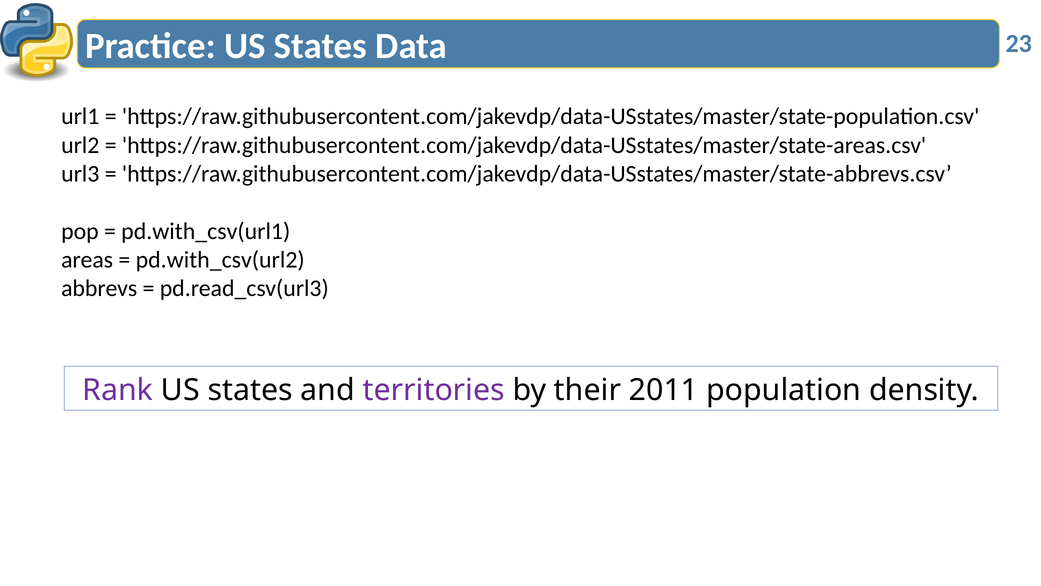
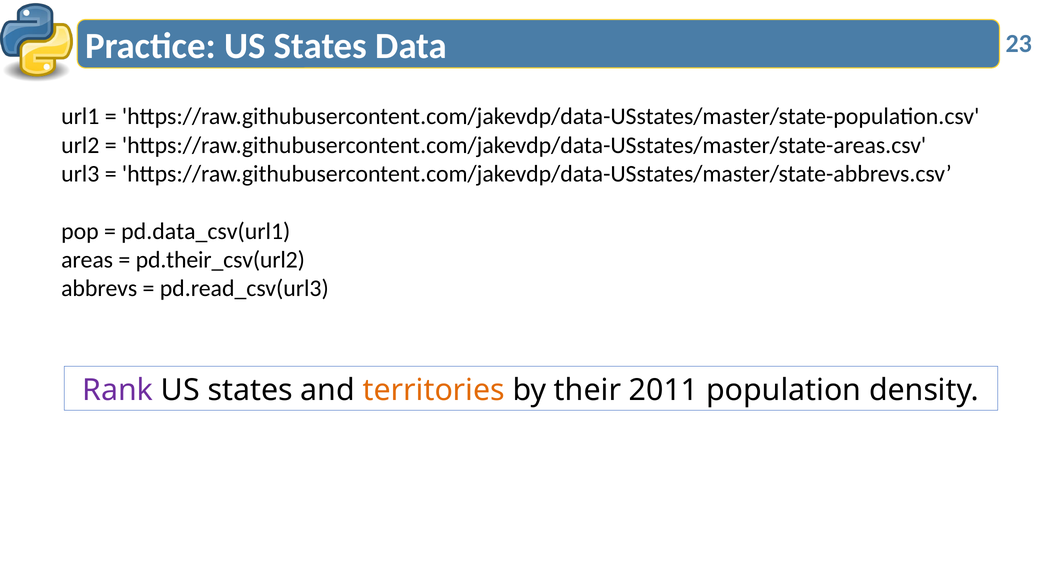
pd.with_csv(url1: pd.with_csv(url1 -> pd.data_csv(url1
pd.with_csv(url2: pd.with_csv(url2 -> pd.their_csv(url2
territories colour: purple -> orange
